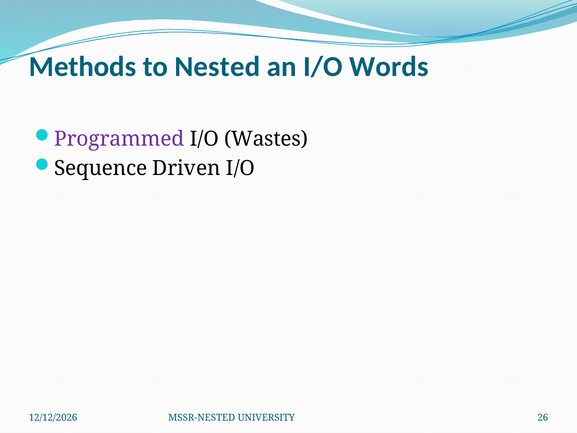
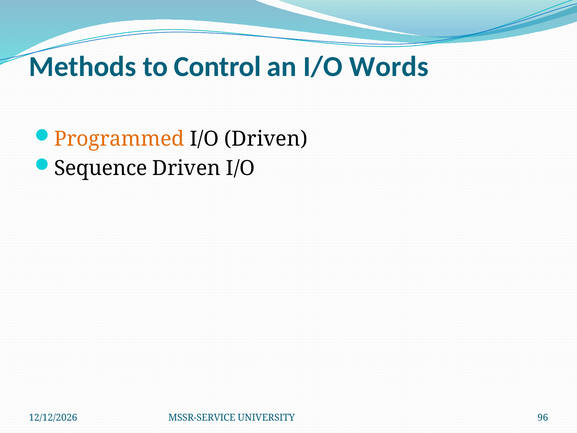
Nested: Nested -> Control
Programmed colour: purple -> orange
I/O Wastes: Wastes -> Driven
MSSR-NESTED: MSSR-NESTED -> MSSR-SERVICE
26: 26 -> 96
